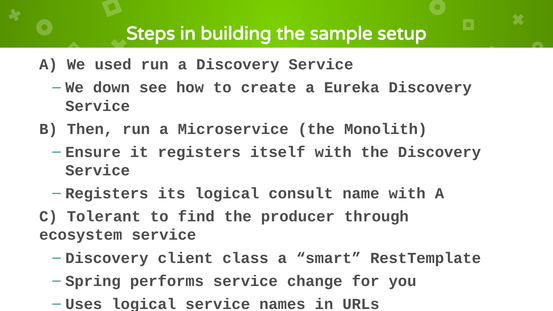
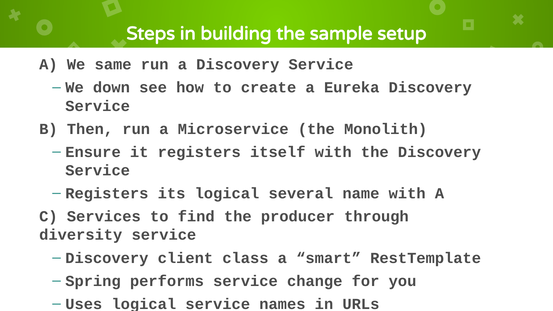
used: used -> same
consult: consult -> several
Tolerant: Tolerant -> Services
ecosystem: ecosystem -> diversity
